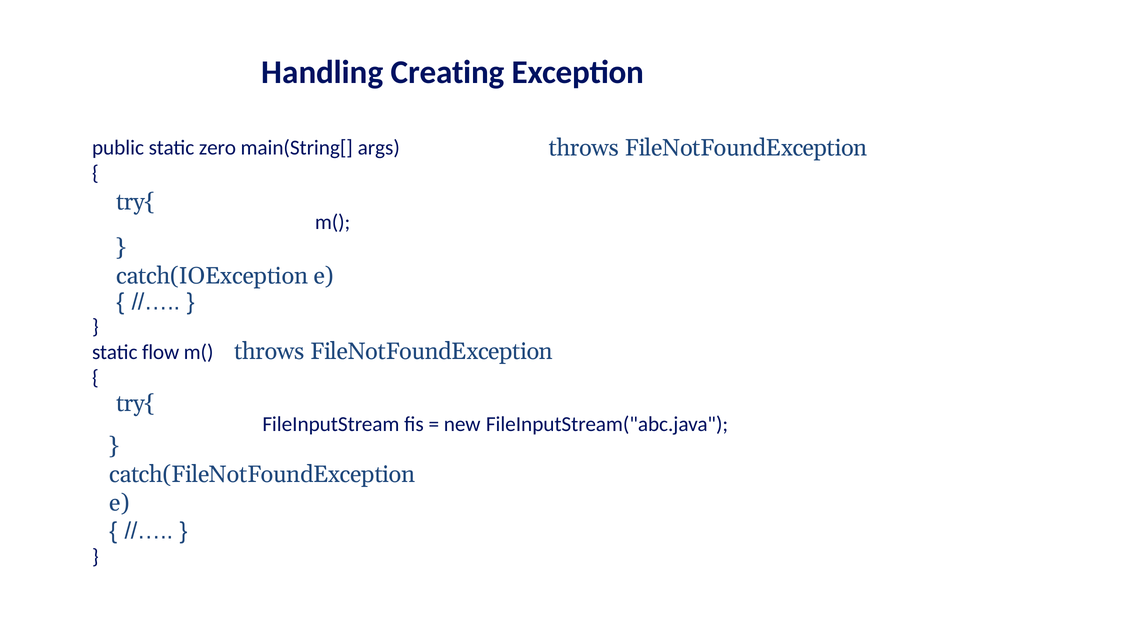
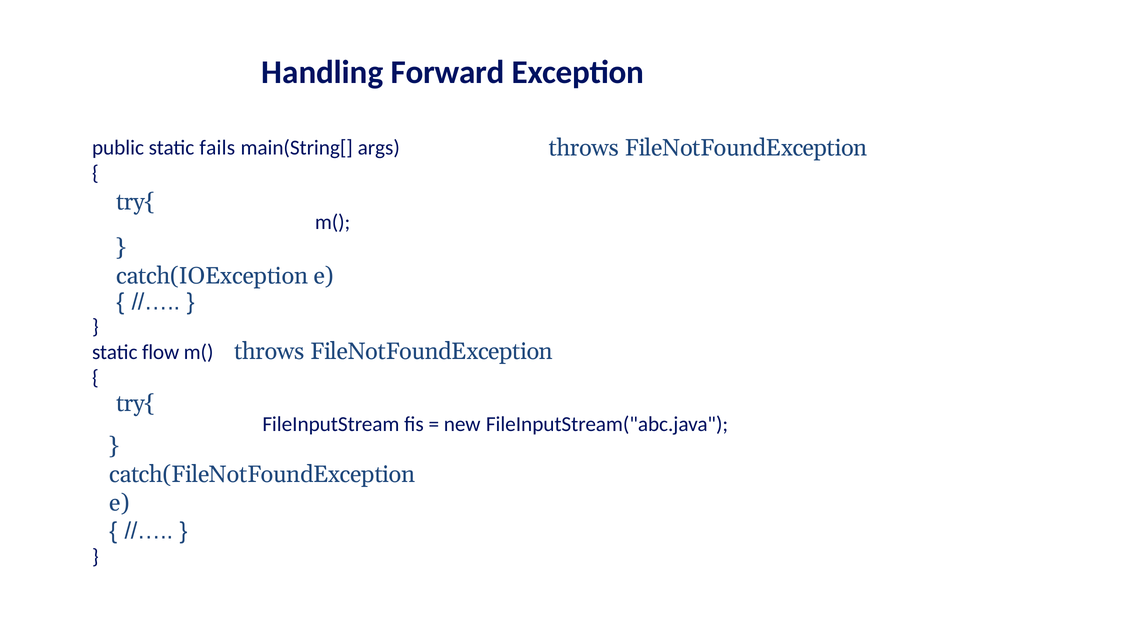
Creating: Creating -> Forward
zero: zero -> fails
